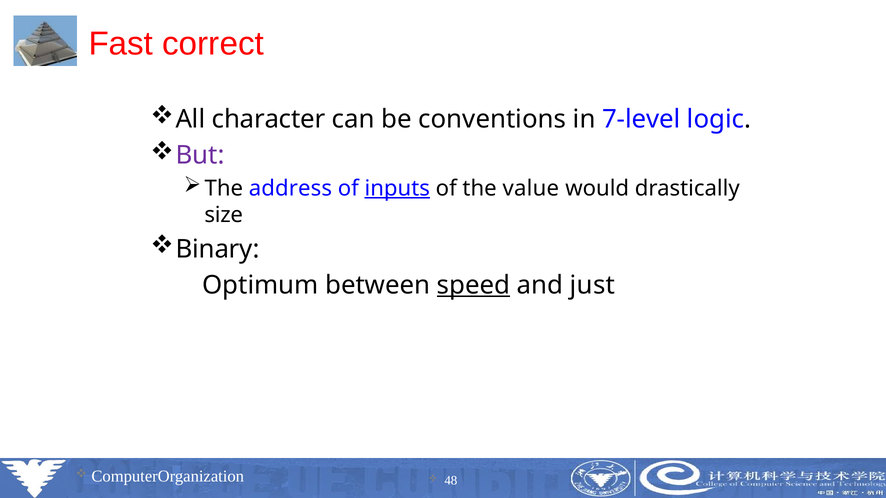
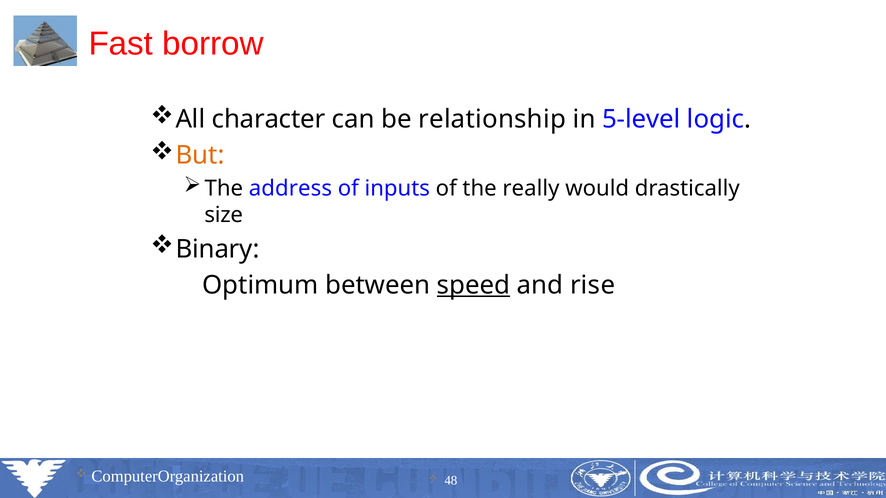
correct: correct -> borrow
conventions: conventions -> relationship
7-level: 7-level -> 5-level
But colour: purple -> orange
inputs underline: present -> none
value: value -> really
just: just -> rise
